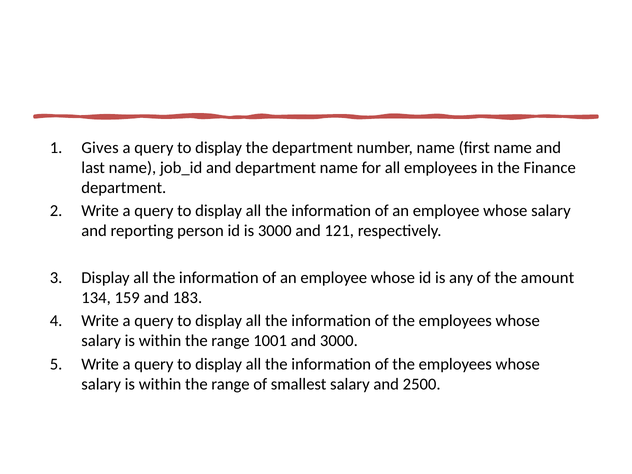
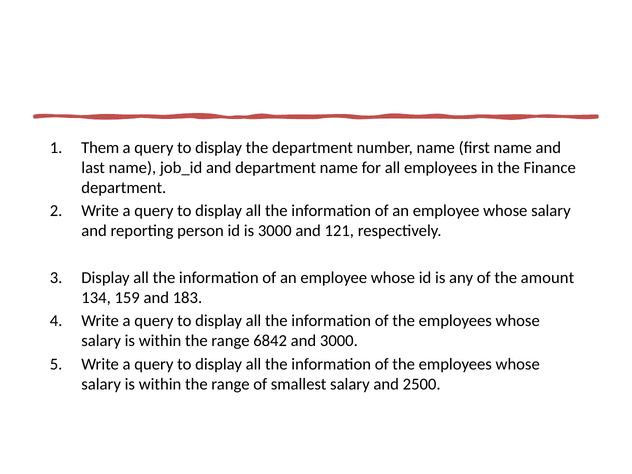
Gives: Gives -> Them
1001: 1001 -> 6842
